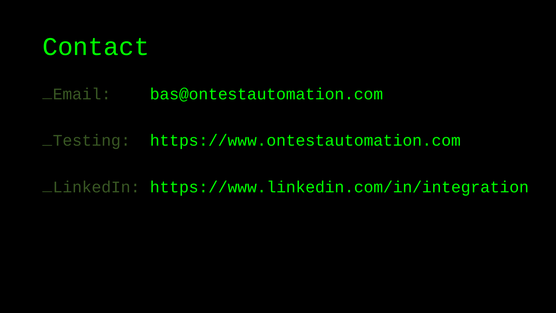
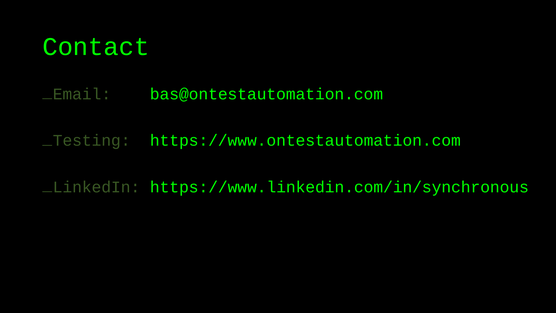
https://www.linkedin.com/in/integration: https://www.linkedin.com/in/integration -> https://www.linkedin.com/in/synchronous
